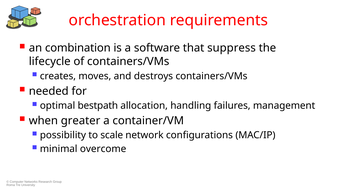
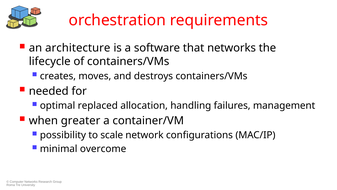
combination: combination -> architecture
that suppress: suppress -> networks
bestpath: bestpath -> replaced
